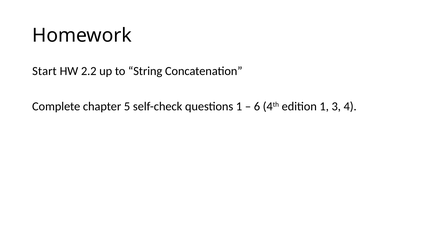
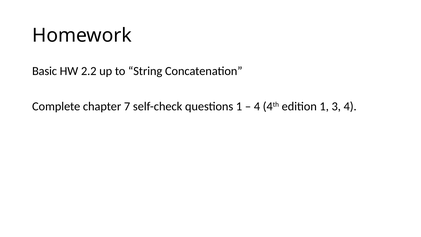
Start: Start -> Basic
5: 5 -> 7
6 at (257, 106): 6 -> 4
